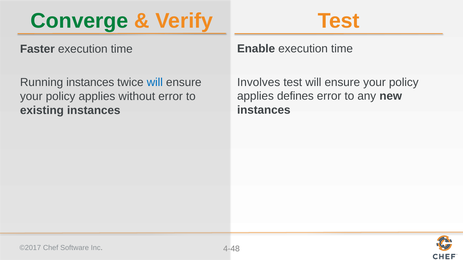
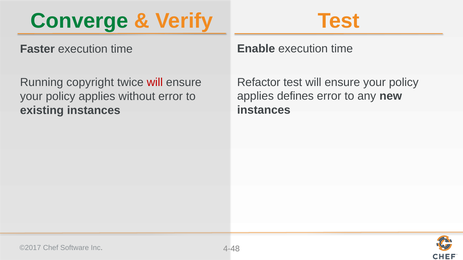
Involves: Involves -> Refactor
Running instances: instances -> copyright
will at (155, 83) colour: blue -> red
